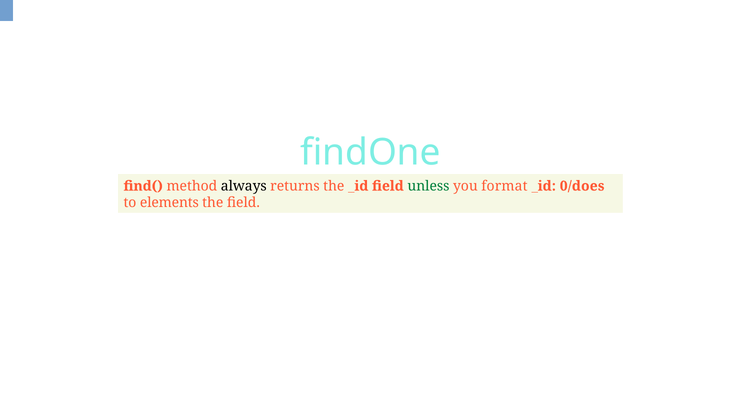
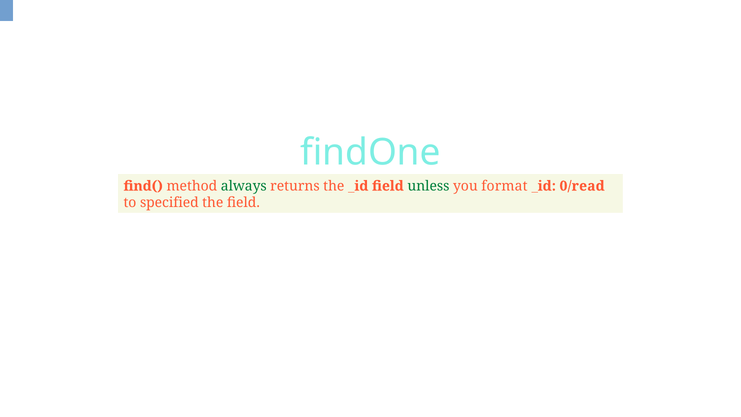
always colour: black -> green
0/does: 0/does -> 0/read
elements: elements -> specified
